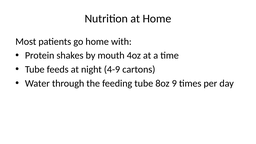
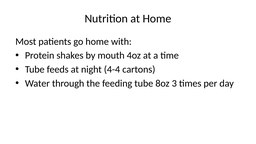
4-9: 4-9 -> 4-4
9: 9 -> 3
